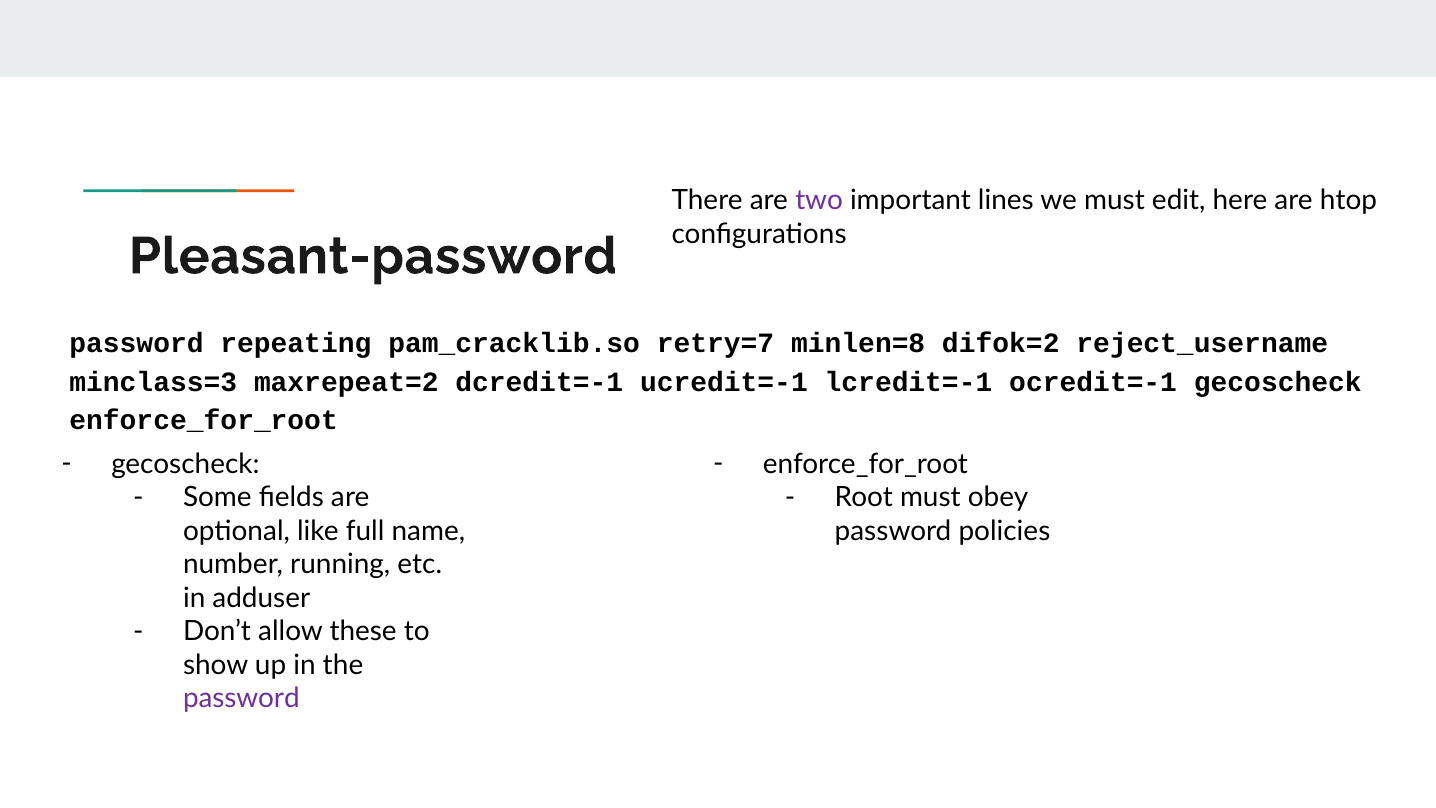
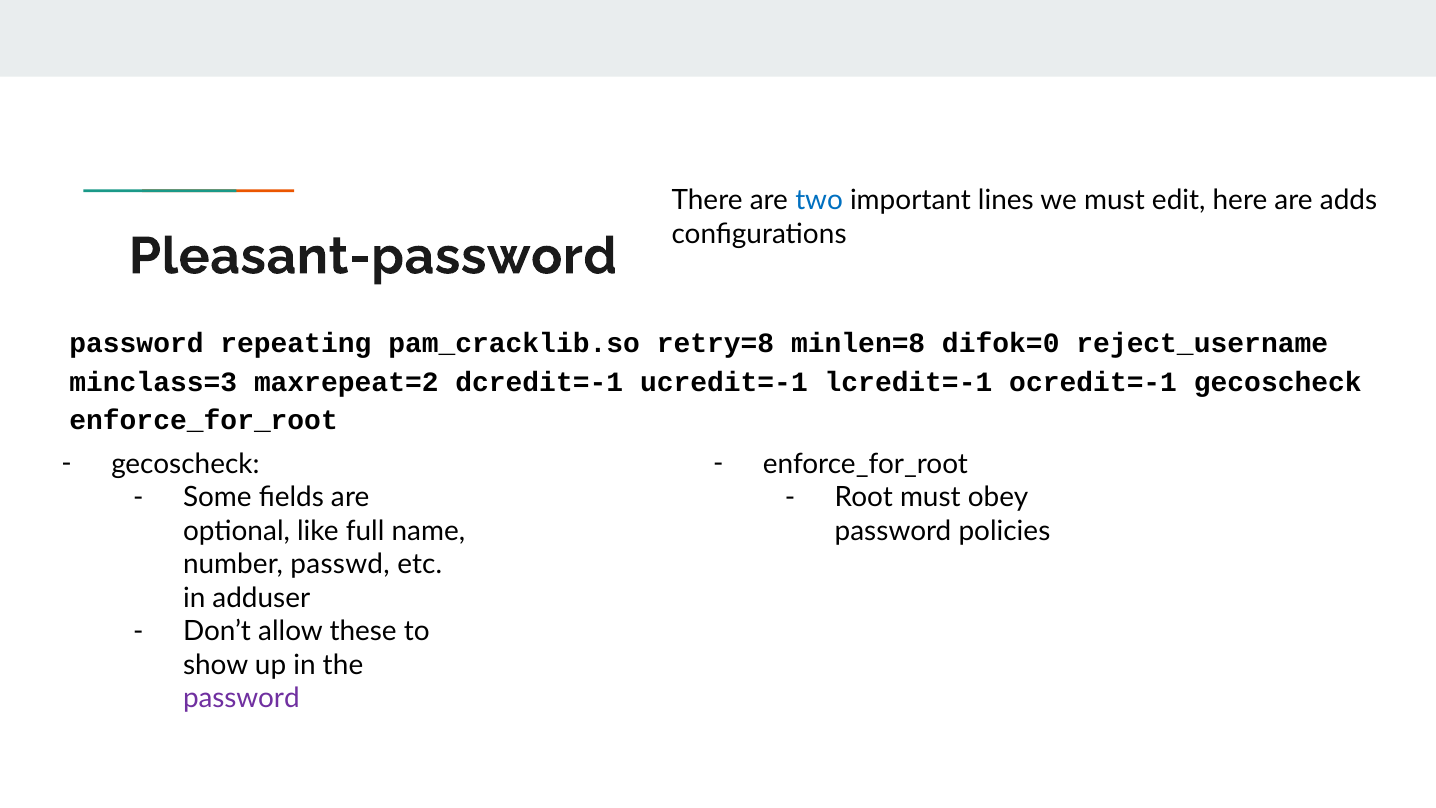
two colour: purple -> blue
htop: htop -> adds
retry=7: retry=7 -> retry=8
difok=2: difok=2 -> difok=0
running: running -> passwd
